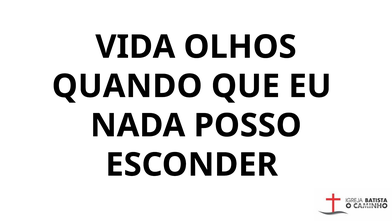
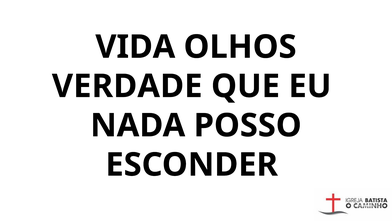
QUANDO: QUANDO -> VERDADE
